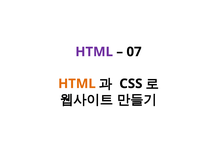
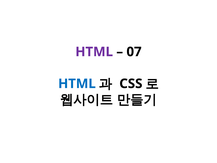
HTML at (77, 84) colour: orange -> blue
